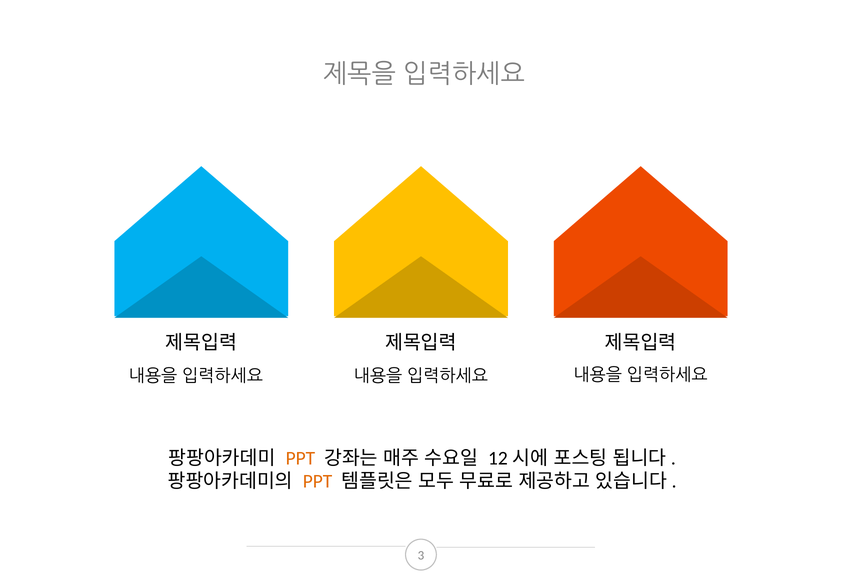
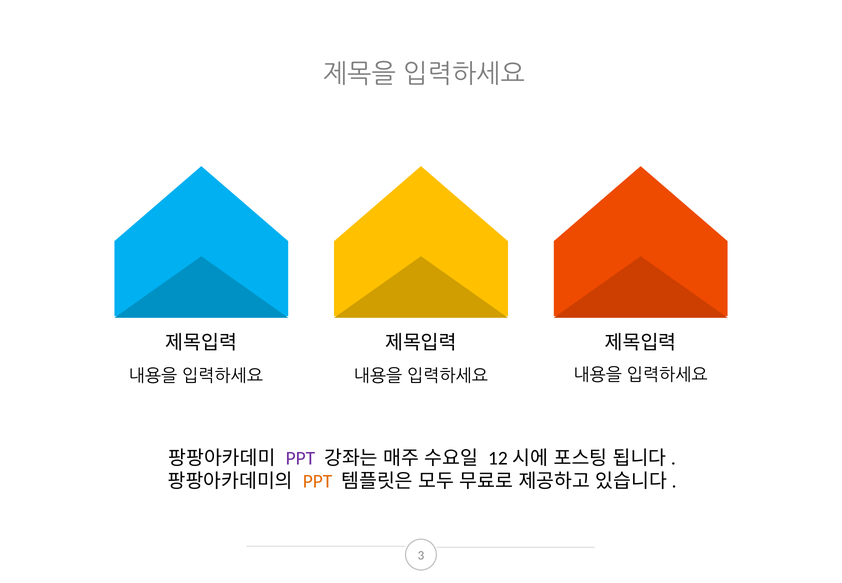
PPT at (300, 458) colour: orange -> purple
